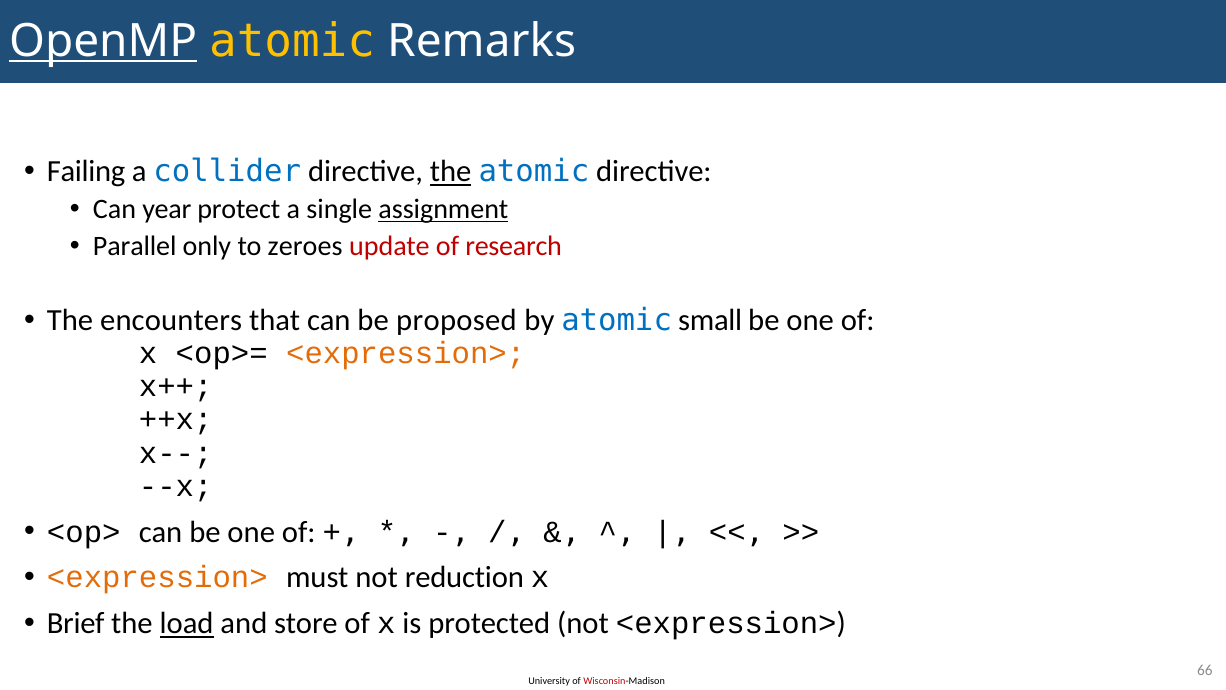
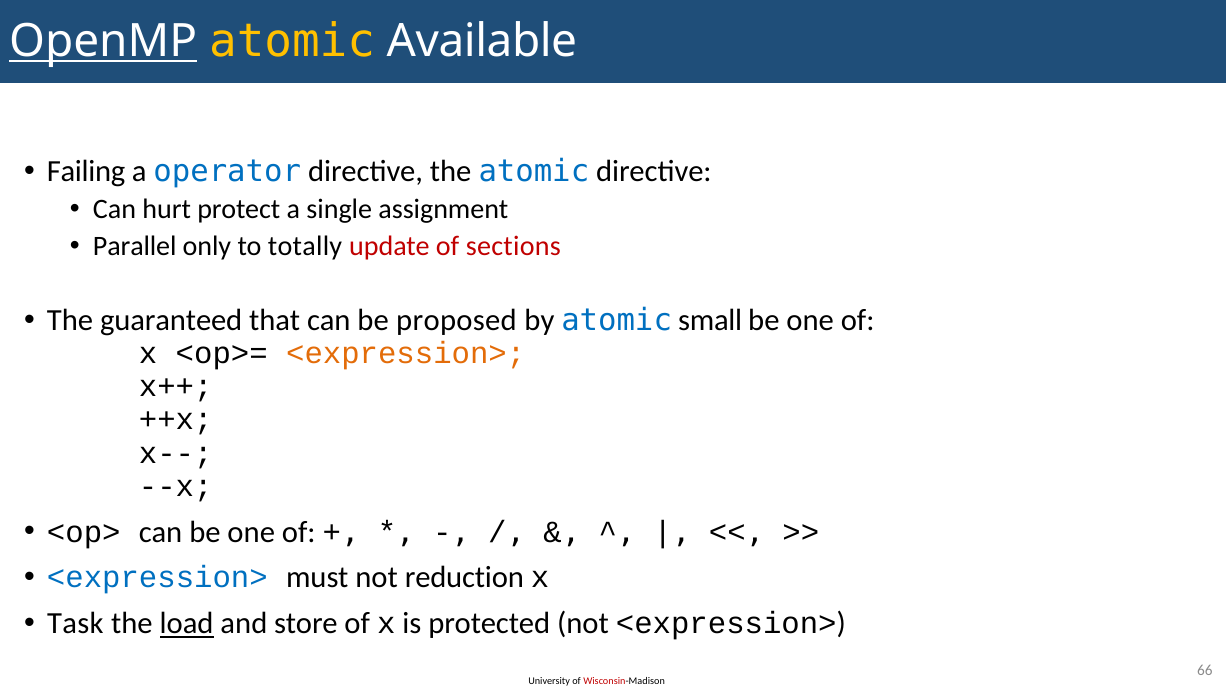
Remarks: Remarks -> Available
collider: collider -> operator
the at (451, 171) underline: present -> none
year: year -> hurt
assignment underline: present -> none
zeroes: zeroes -> totally
research: research -> sections
encounters: encounters -> guaranteed
<expression> at (157, 578) colour: orange -> blue
Brief: Brief -> Task
